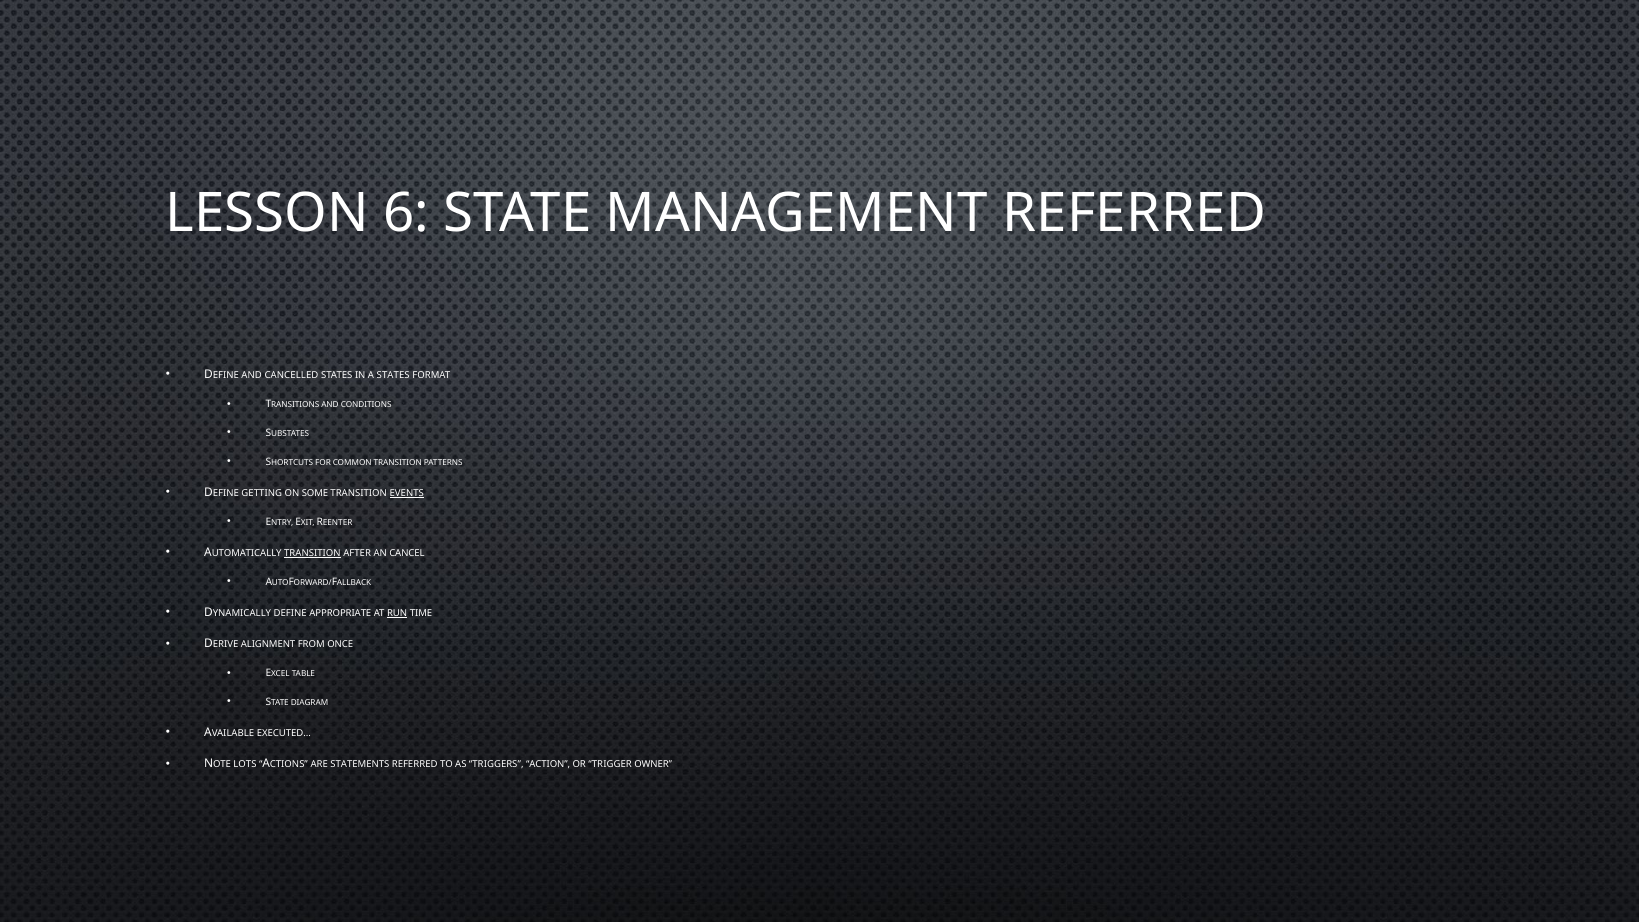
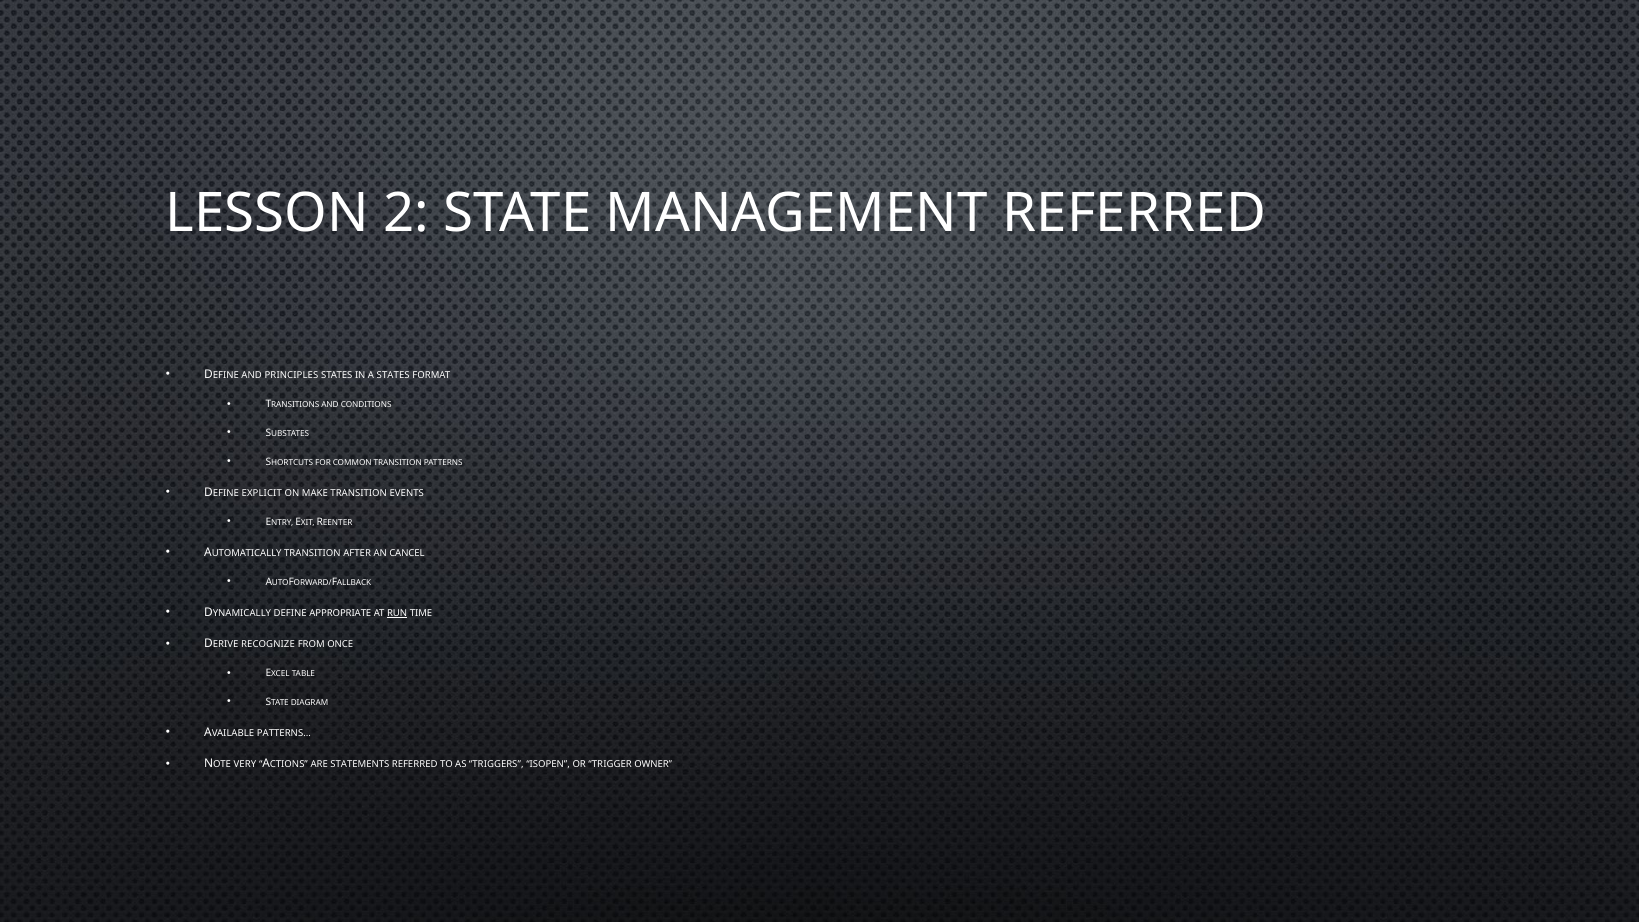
6: 6 -> 2
CANCELLED: CANCELLED -> PRINCIPLES
GETTING: GETTING -> EXPLICIT
SOME: SOME -> MAKE
EVENTS underline: present -> none
TRANSITION at (312, 553) underline: present -> none
ALIGNMENT: ALIGNMENT -> RECOGNIZE
EXECUTED…: EXECUTED… -> PATTERNS…
LOTS: LOTS -> VERY
ACTION: ACTION -> ISOPEN
